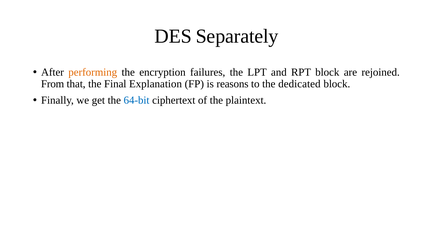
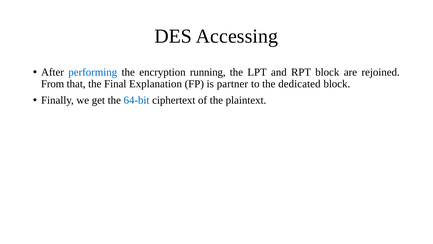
Separately: Separately -> Accessing
performing colour: orange -> blue
failures: failures -> running
reasons: reasons -> partner
